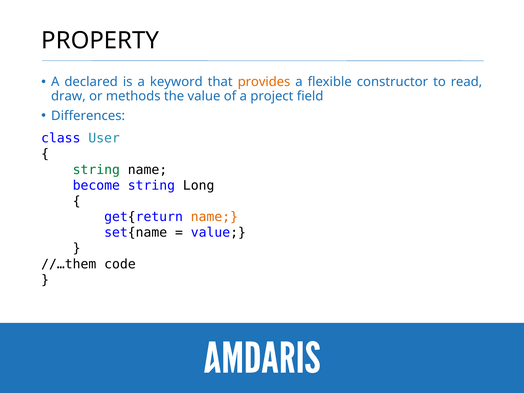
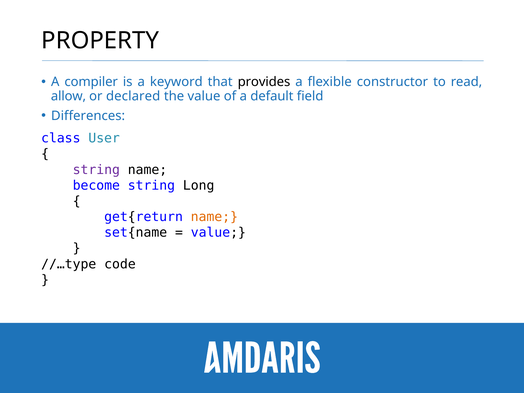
declared: declared -> compiler
provides colour: orange -> black
draw: draw -> allow
methods: methods -> declared
project: project -> default
string at (96, 170) colour: green -> purple
//…them: //…them -> //…type
